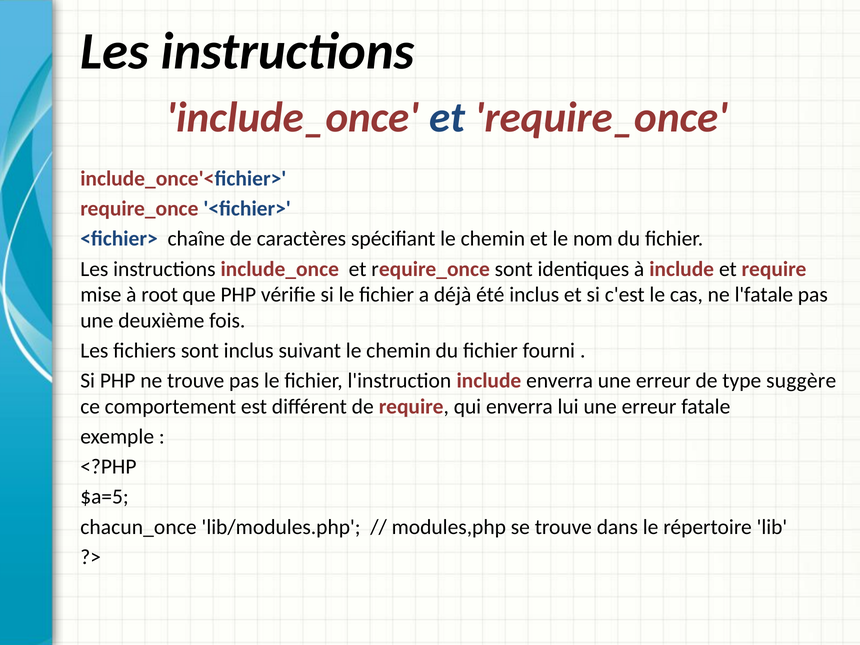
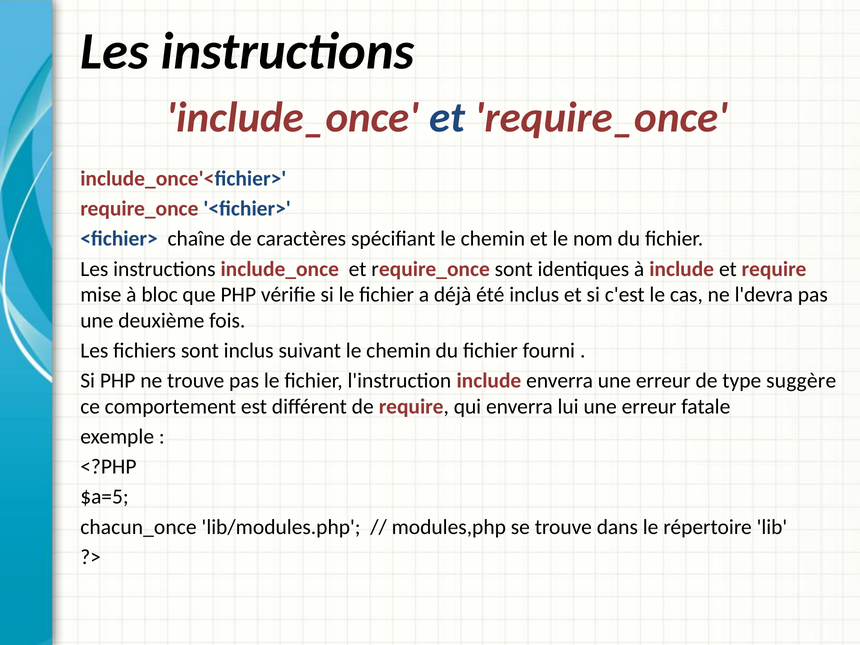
root: root -> bloc
l'fatale: l'fatale -> l'devra
